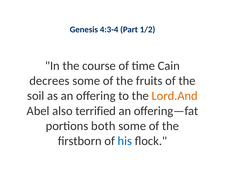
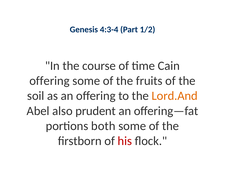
decrees at (49, 81): decrees -> offering
terrified: terrified -> prudent
his colour: blue -> red
